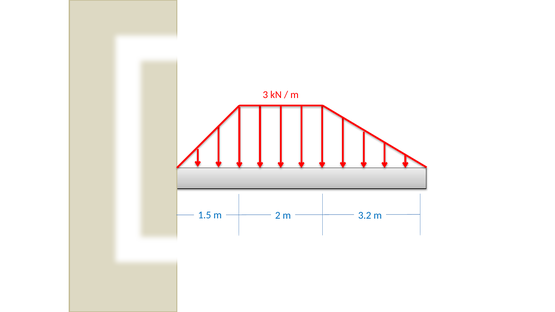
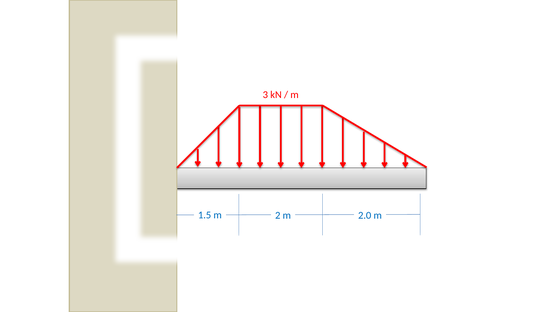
3.2: 3.2 -> 2.0
